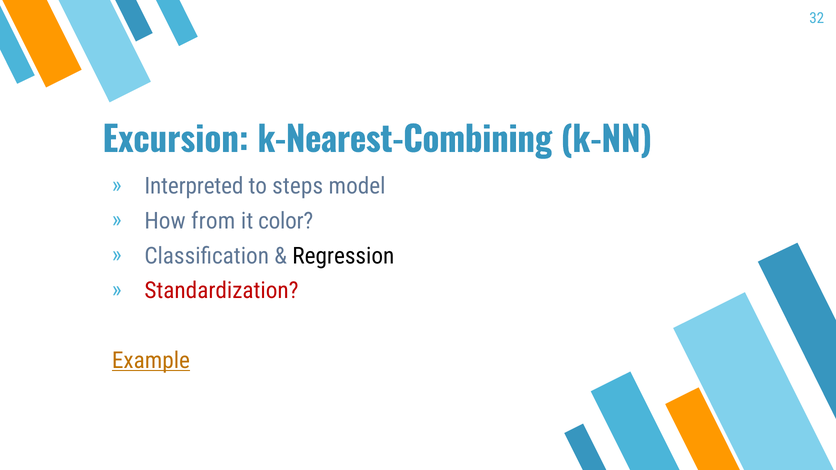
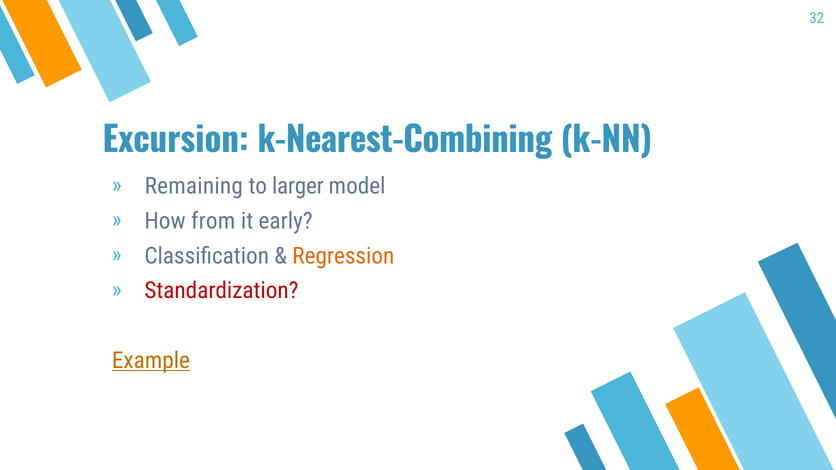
Interpreted: Interpreted -> Remaining
steps: steps -> larger
color: color -> early
Regression colour: black -> orange
